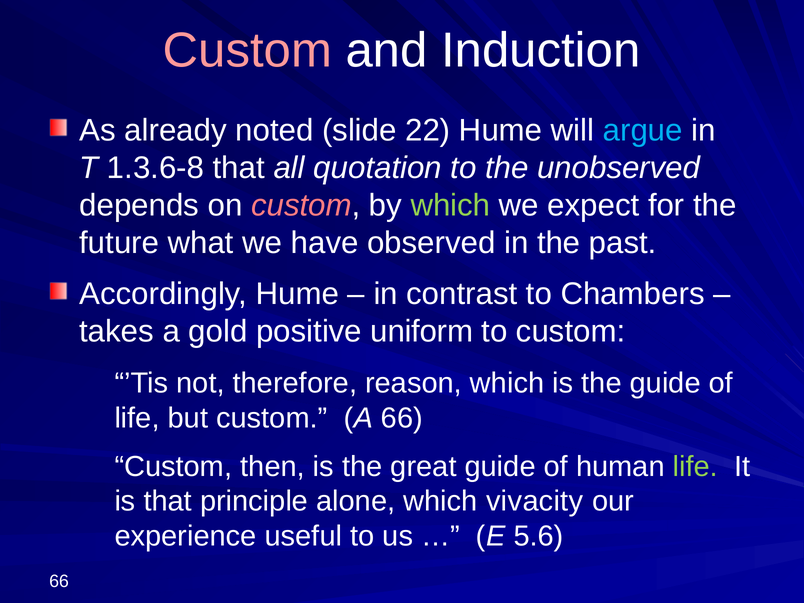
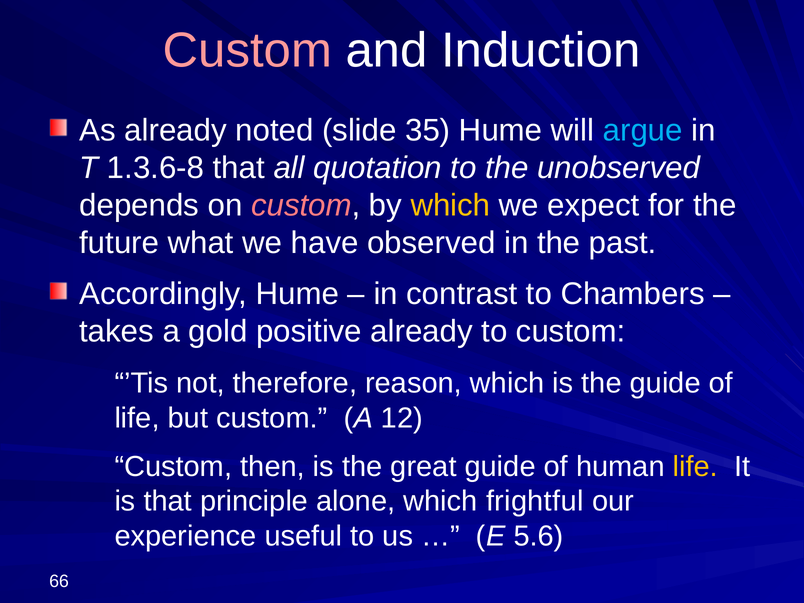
22: 22 -> 35
which at (450, 205) colour: light green -> yellow
positive uniform: uniform -> already
A 66: 66 -> 12
life at (695, 466) colour: light green -> yellow
vivacity: vivacity -> frightful
